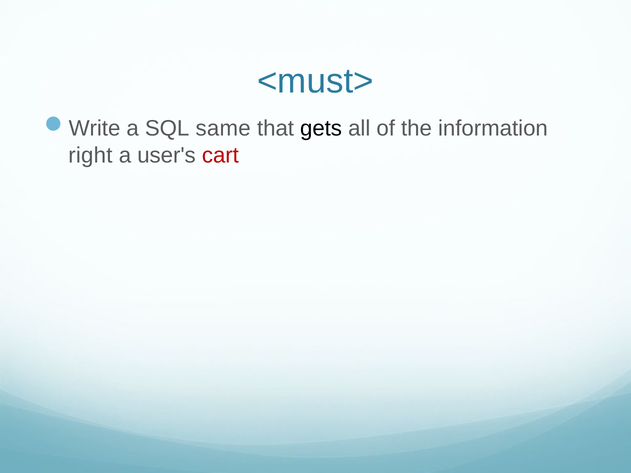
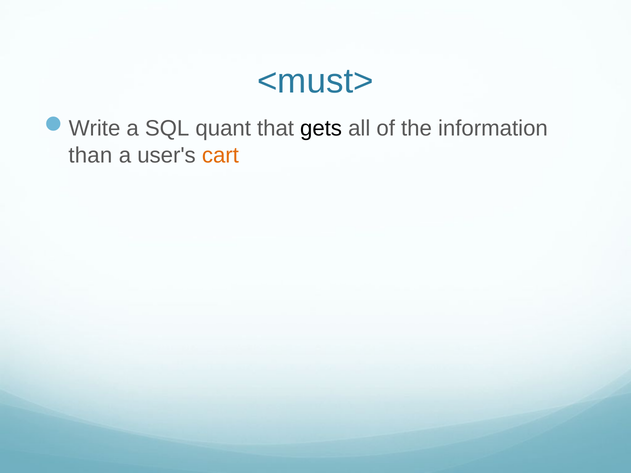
same: same -> quant
right: right -> than
cart colour: red -> orange
